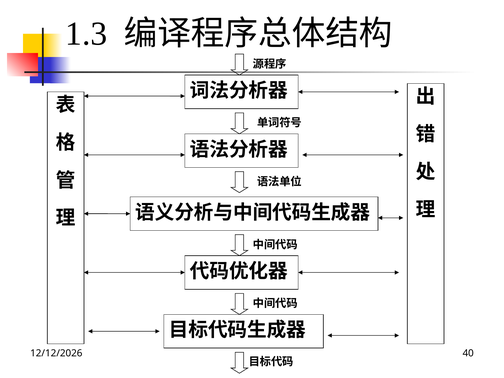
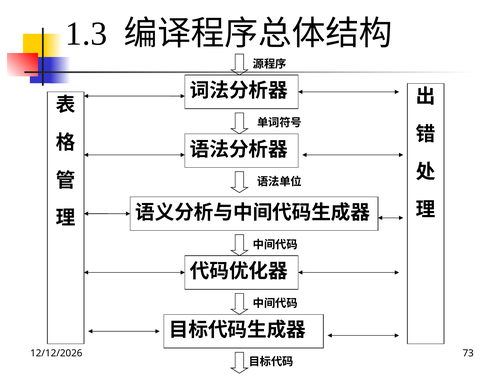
40: 40 -> 73
